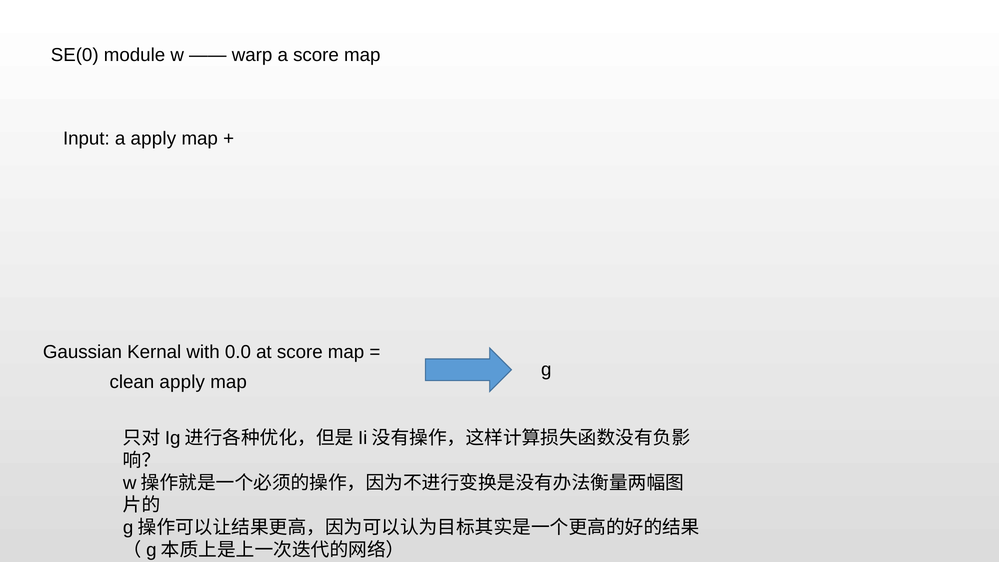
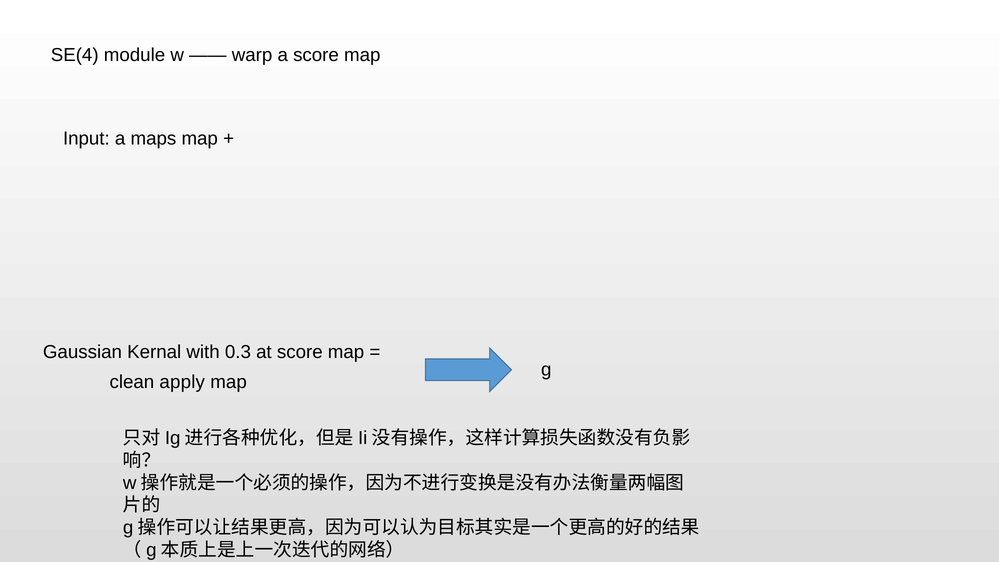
SE(0: SE(0 -> SE(4
a apply: apply -> maps
0.0: 0.0 -> 0.3
